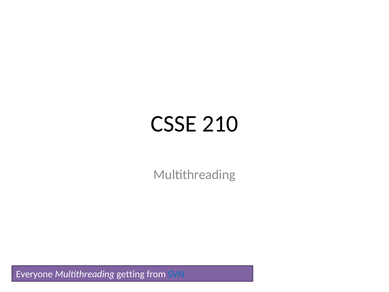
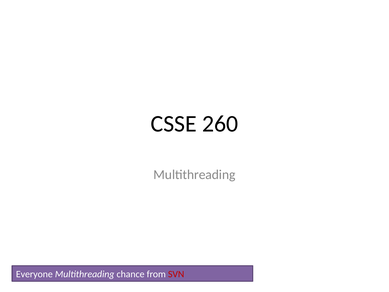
210: 210 -> 260
getting: getting -> chance
SVN colour: blue -> red
